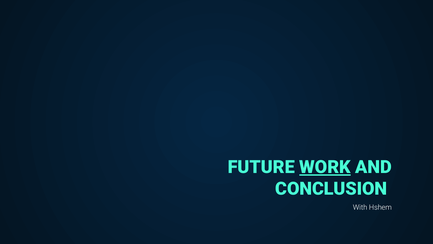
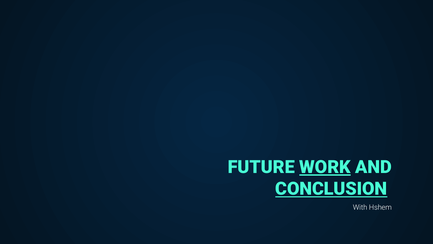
CONCLUSION underline: none -> present
